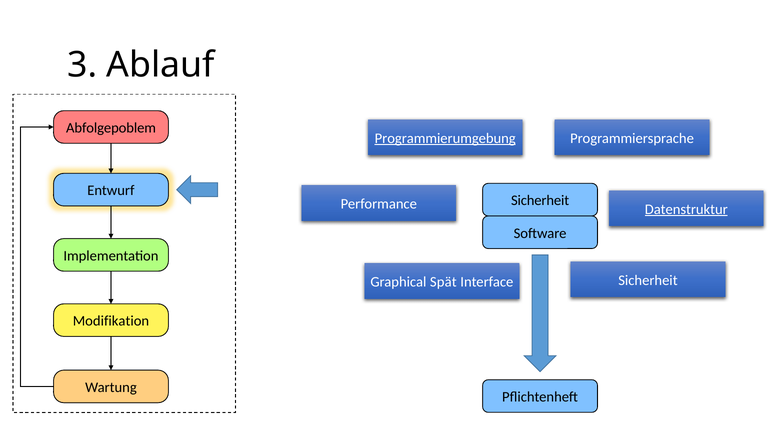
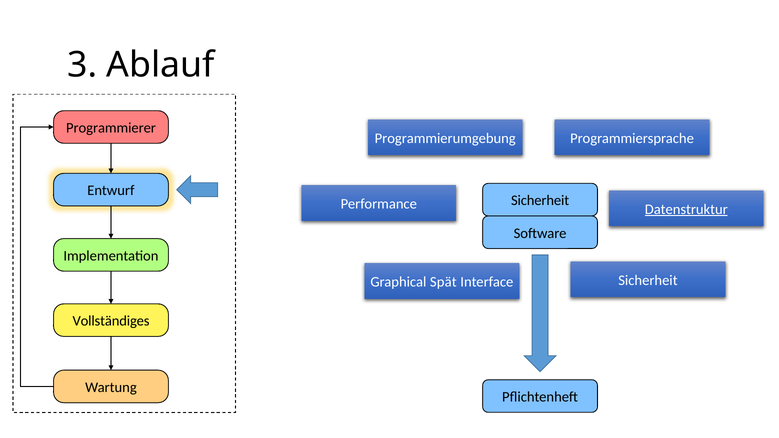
Abfolgepoblem: Abfolgepoblem -> Programmierer
Programmierumgebung underline: present -> none
Modifikation: Modifikation -> Vollständiges
